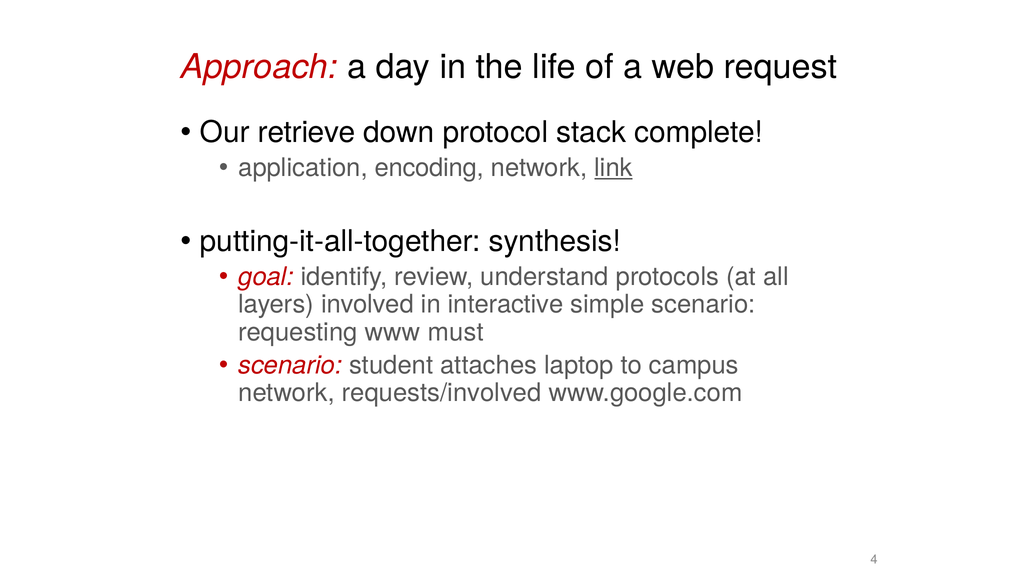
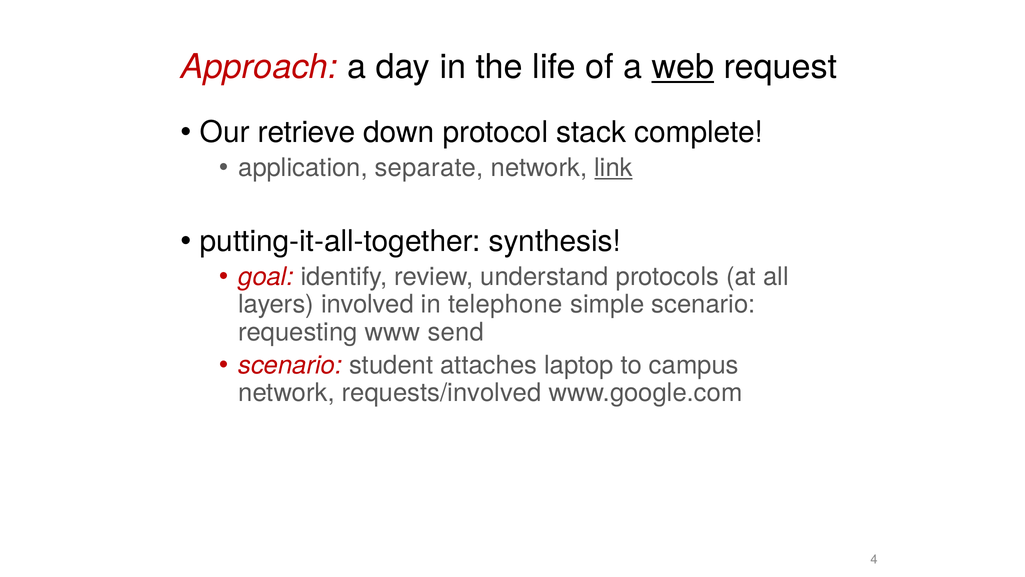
web underline: none -> present
encoding: encoding -> separate
interactive: interactive -> telephone
must: must -> send
